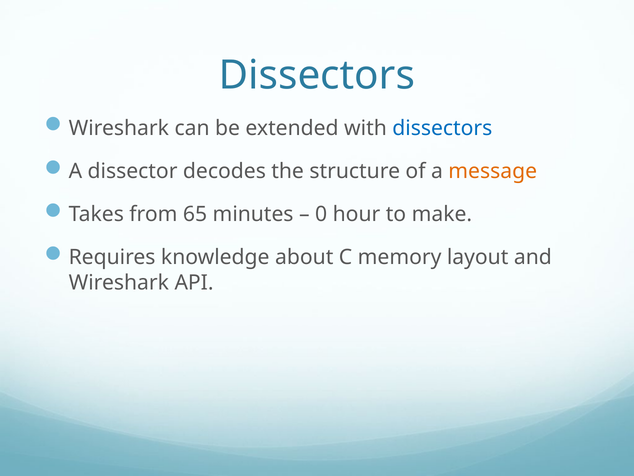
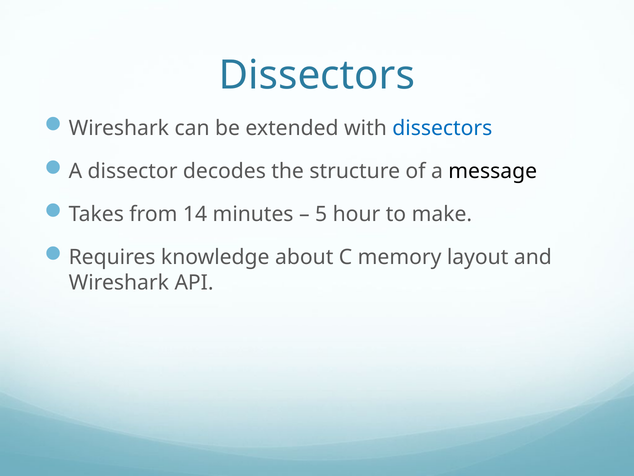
message colour: orange -> black
65: 65 -> 14
0: 0 -> 5
